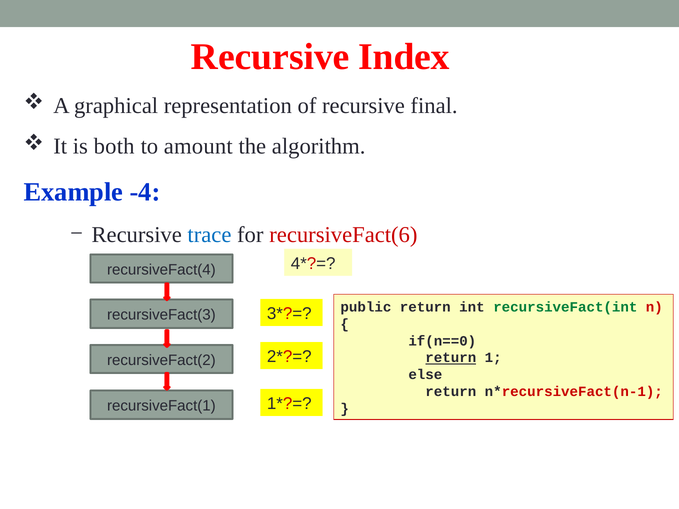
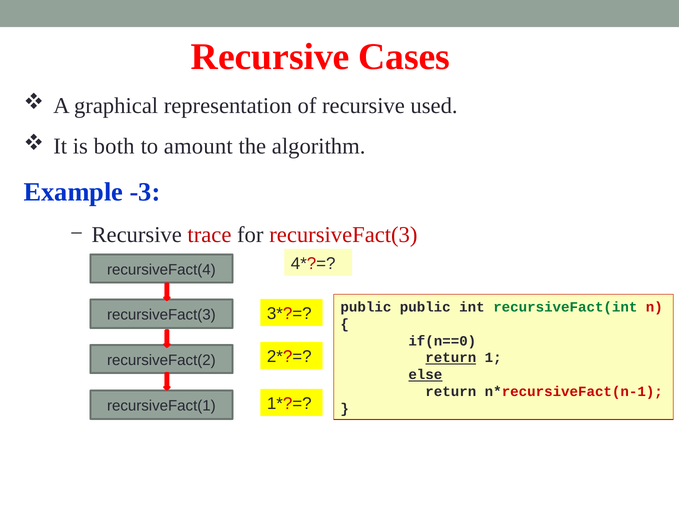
Index: Index -> Cases
final: final -> used
-4: -4 -> -3
trace colour: blue -> red
for recursiveFact(6: recursiveFact(6 -> recursiveFact(3
public return: return -> public
else underline: none -> present
